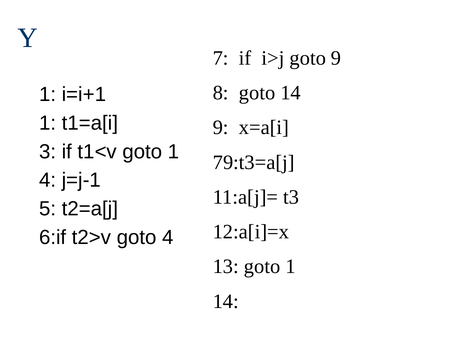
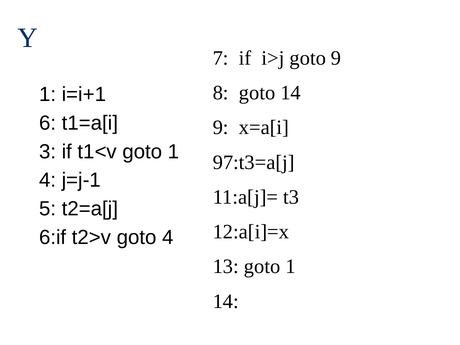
1 at (48, 123): 1 -> 6
79:t3=a[j: 79:t3=a[j -> 97:t3=a[j
